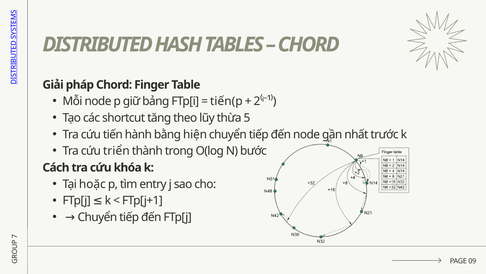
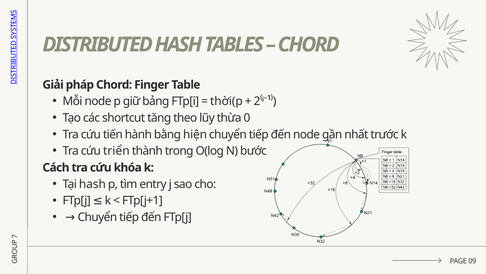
tiến(p: tiến(p -> thời(p
5: 5 -> 0
Tại hoặc: hoặc -> hash
